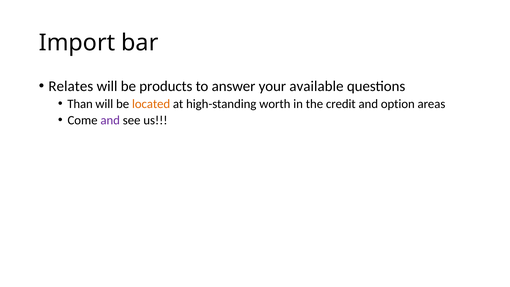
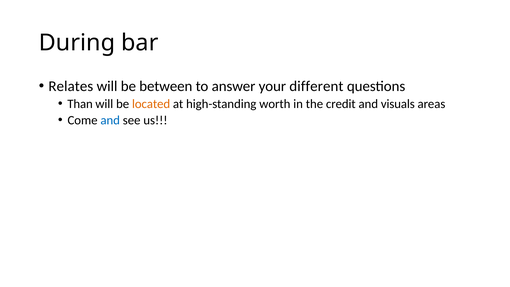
Import: Import -> During
products: products -> between
available: available -> different
option: option -> visuals
and at (110, 120) colour: purple -> blue
